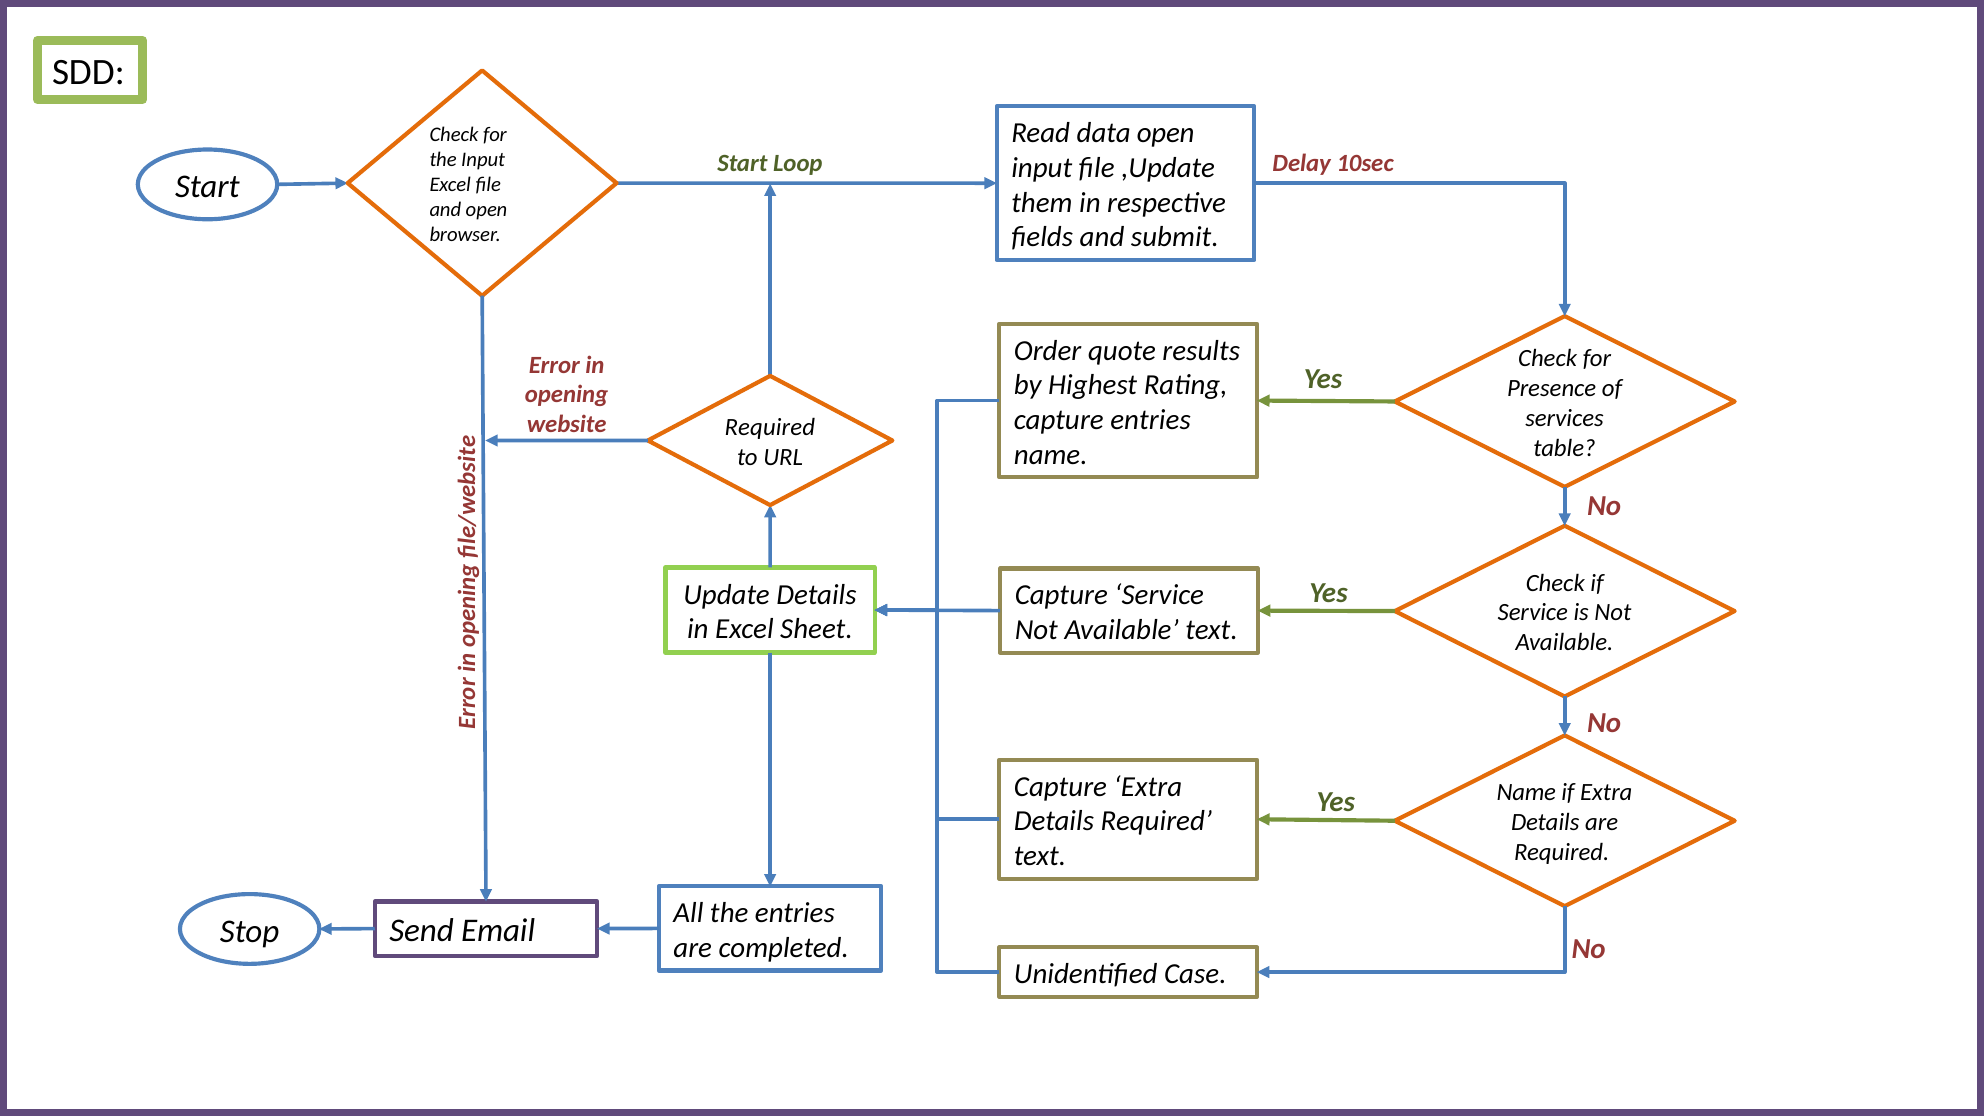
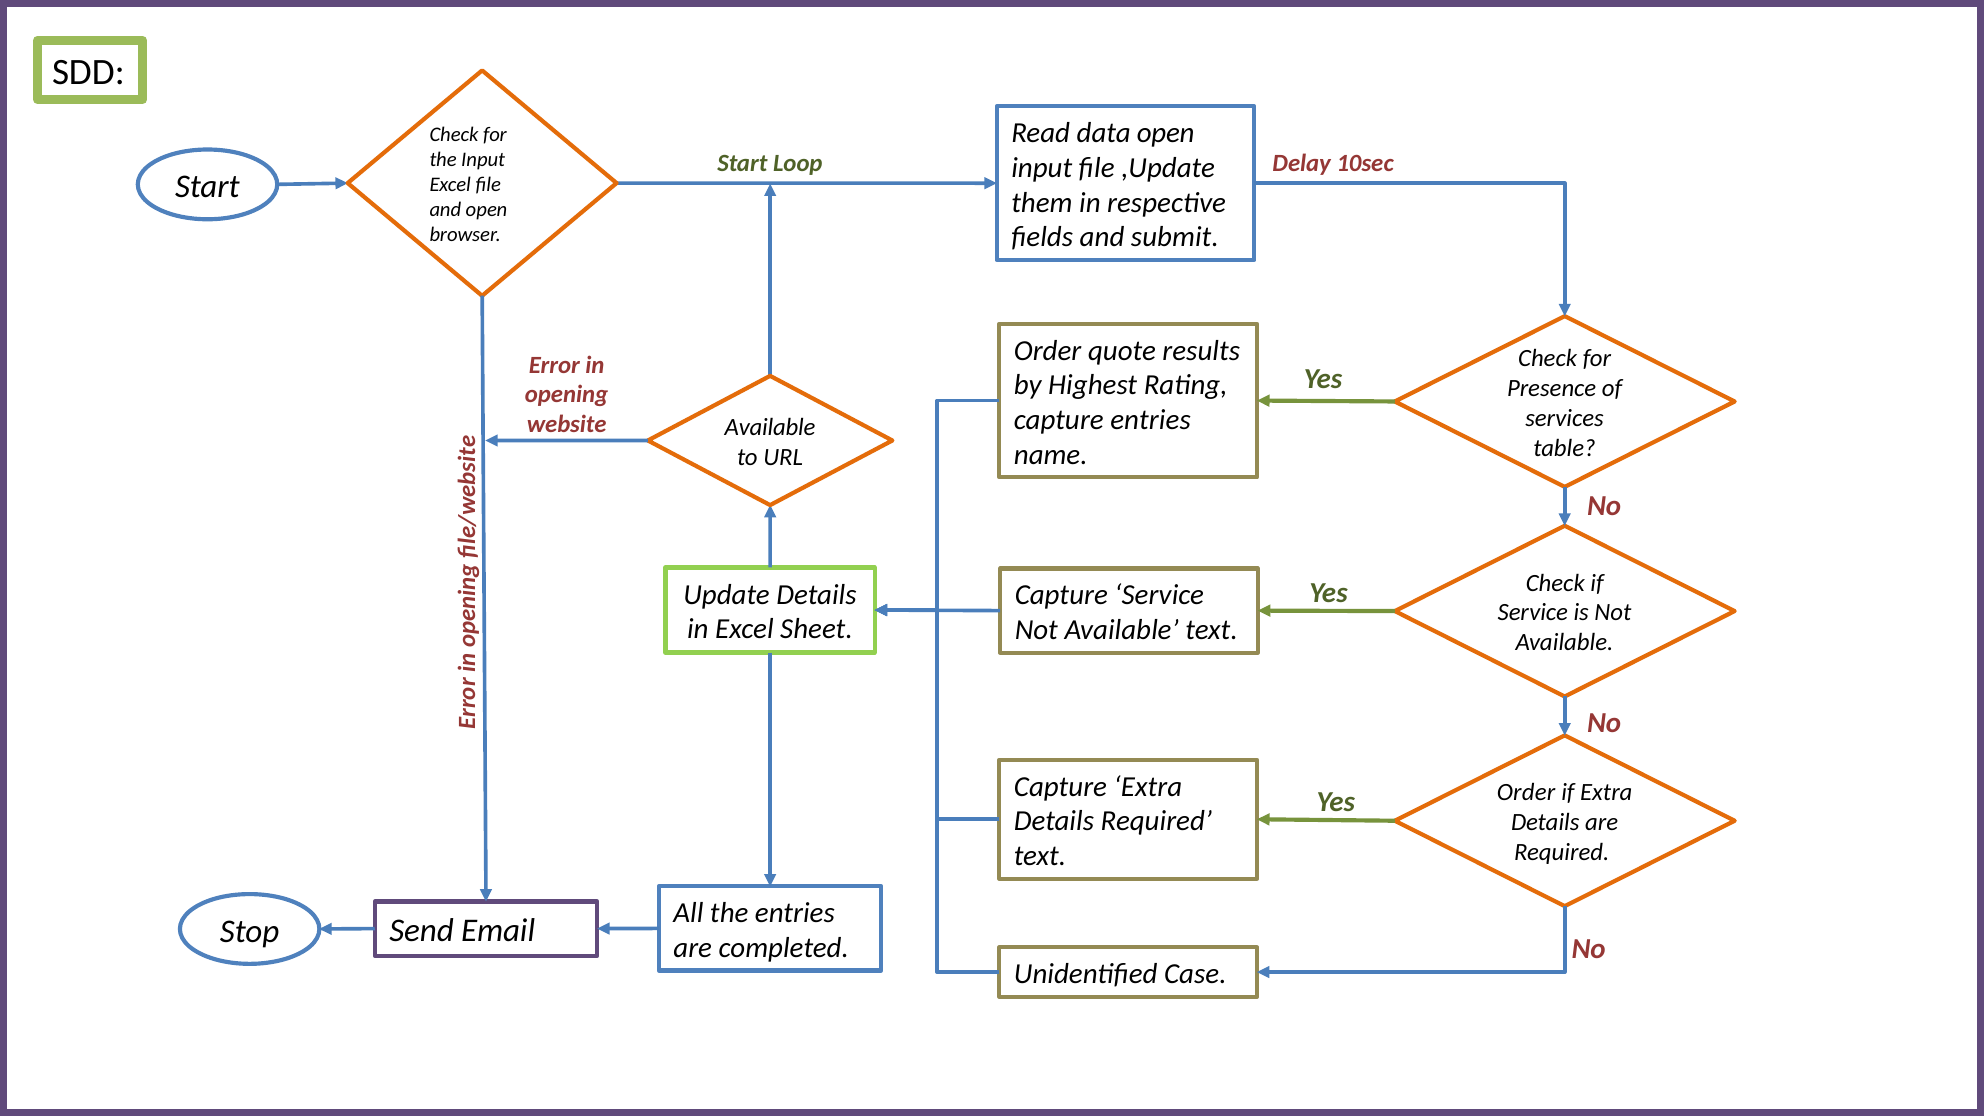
Required at (770, 427): Required -> Available
Name at (1526, 793): Name -> Order
